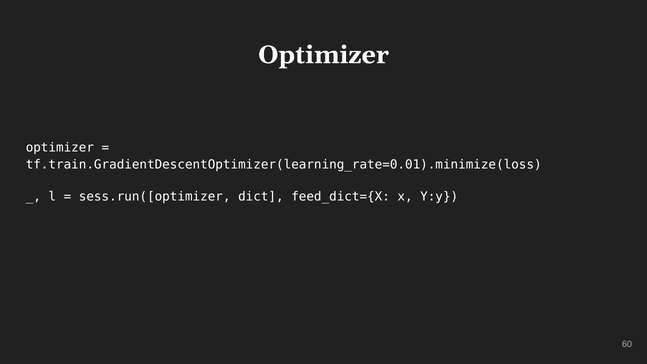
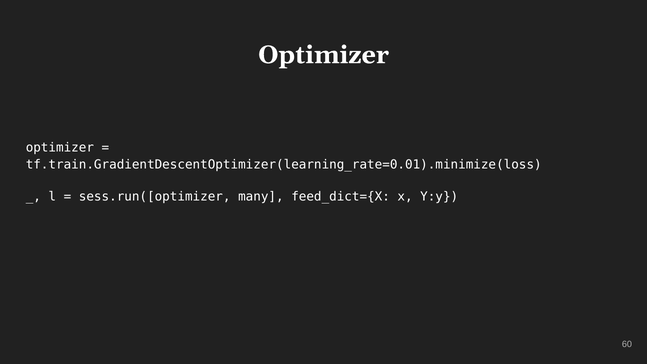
dict: dict -> many
